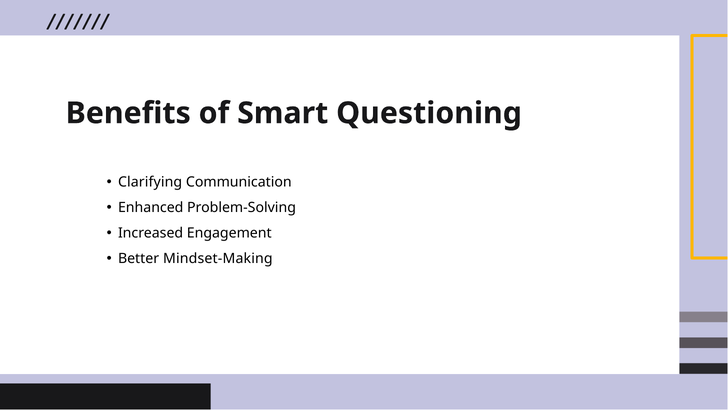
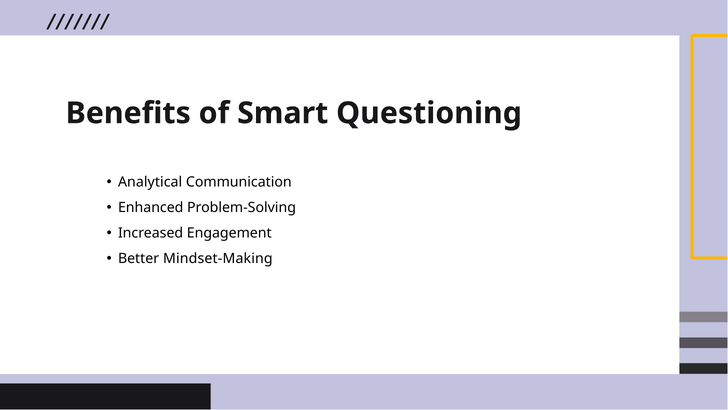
Clarifying: Clarifying -> Analytical
